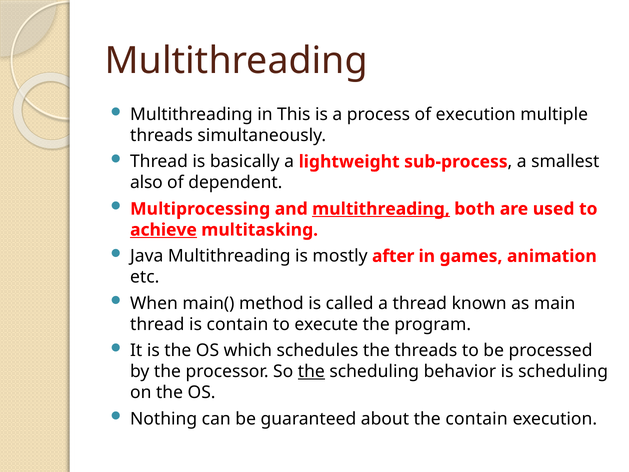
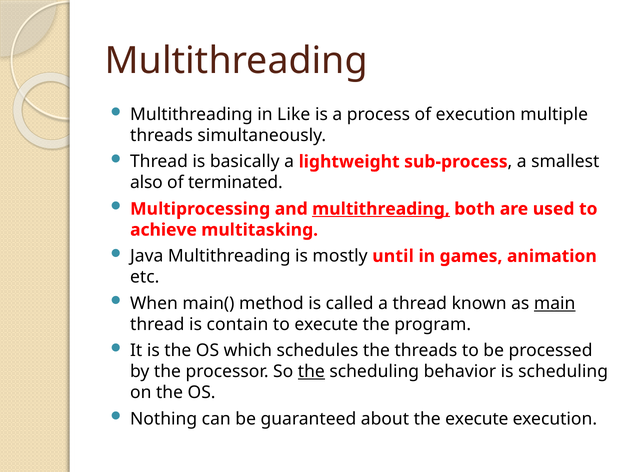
This: This -> Like
dependent: dependent -> terminated
achieve underline: present -> none
after: after -> until
main underline: none -> present
the contain: contain -> execute
